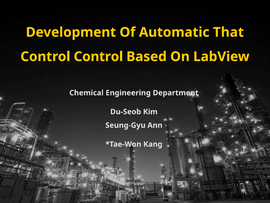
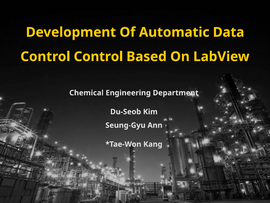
That: That -> Data
